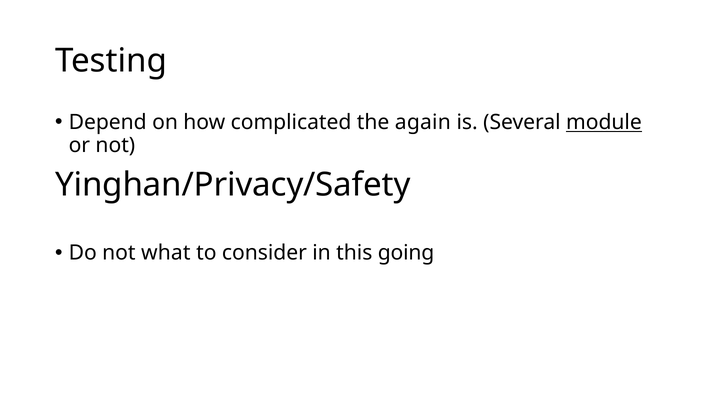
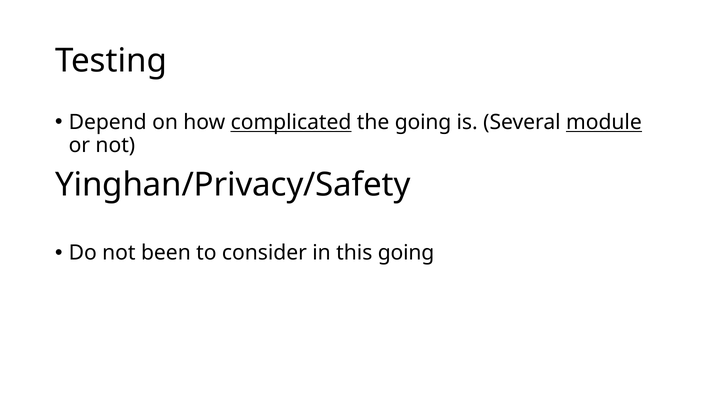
complicated underline: none -> present
the again: again -> going
what: what -> been
